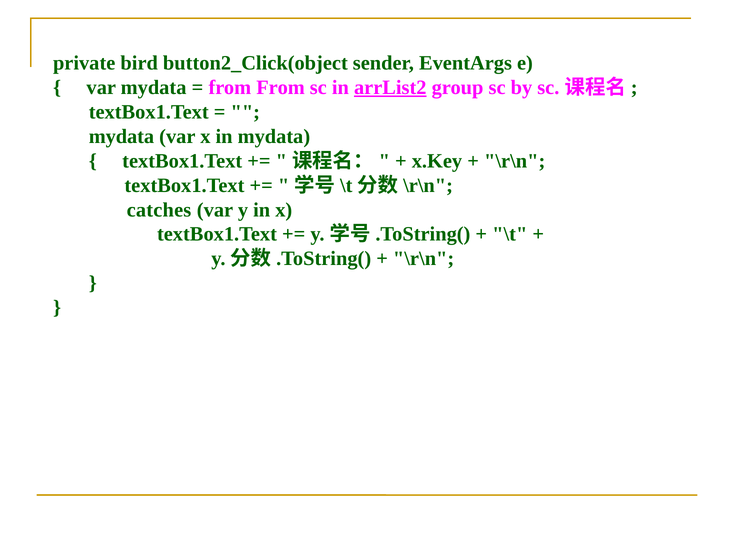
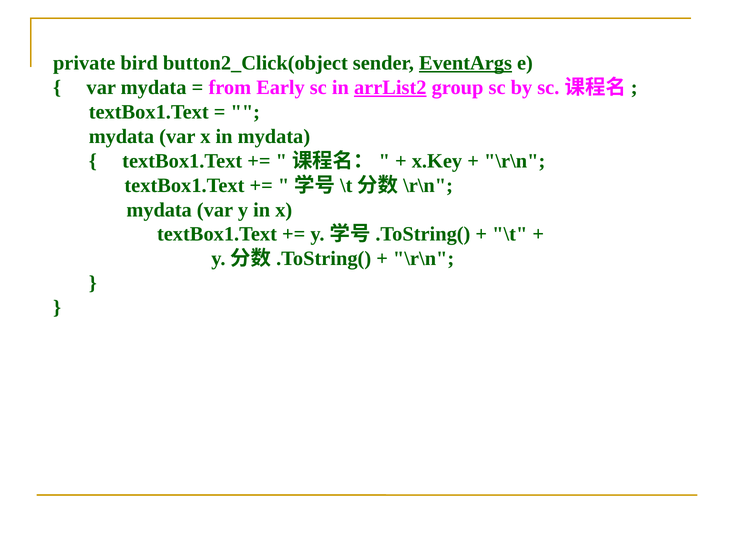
EventArgs underline: none -> present
from From: From -> Early
catches at (159, 210): catches -> mydata
